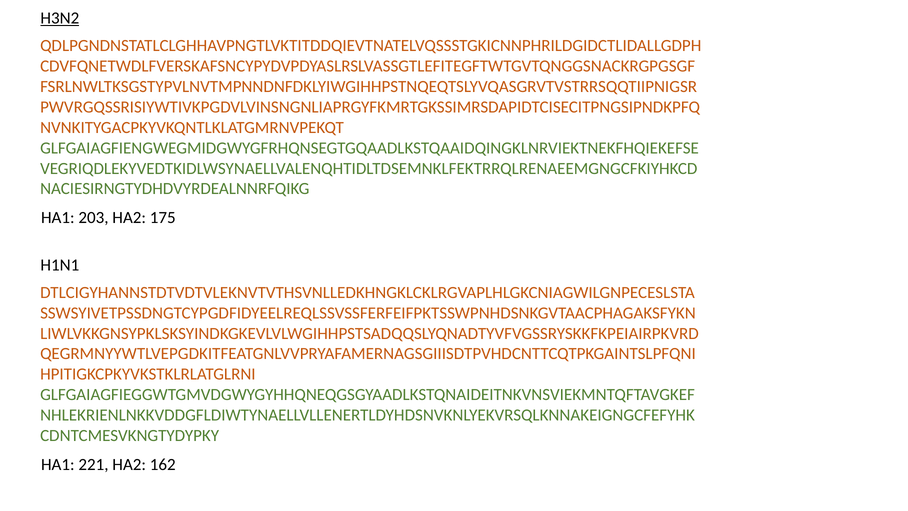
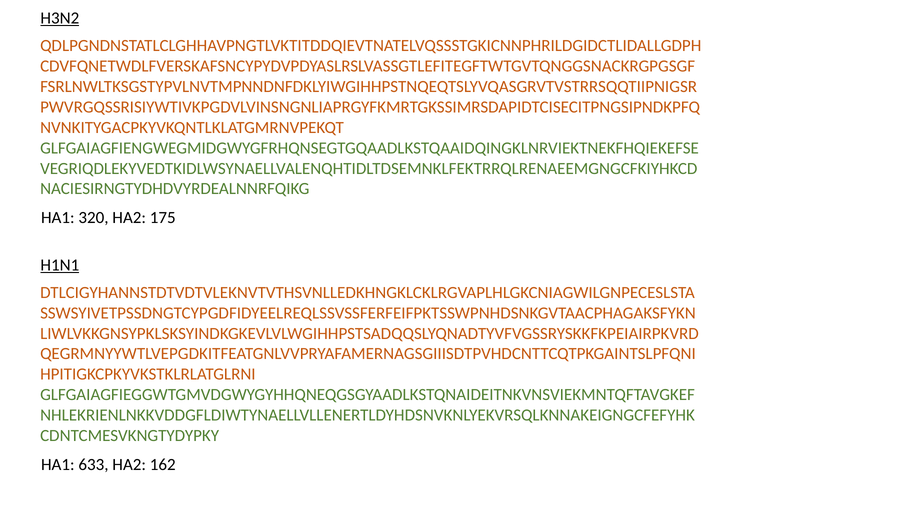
203: 203 -> 320
H1N1 underline: none -> present
221: 221 -> 633
